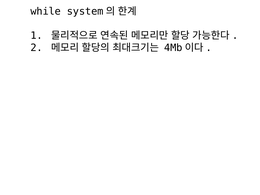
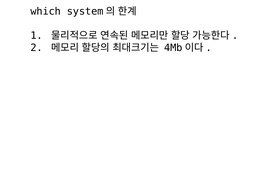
while: while -> which
